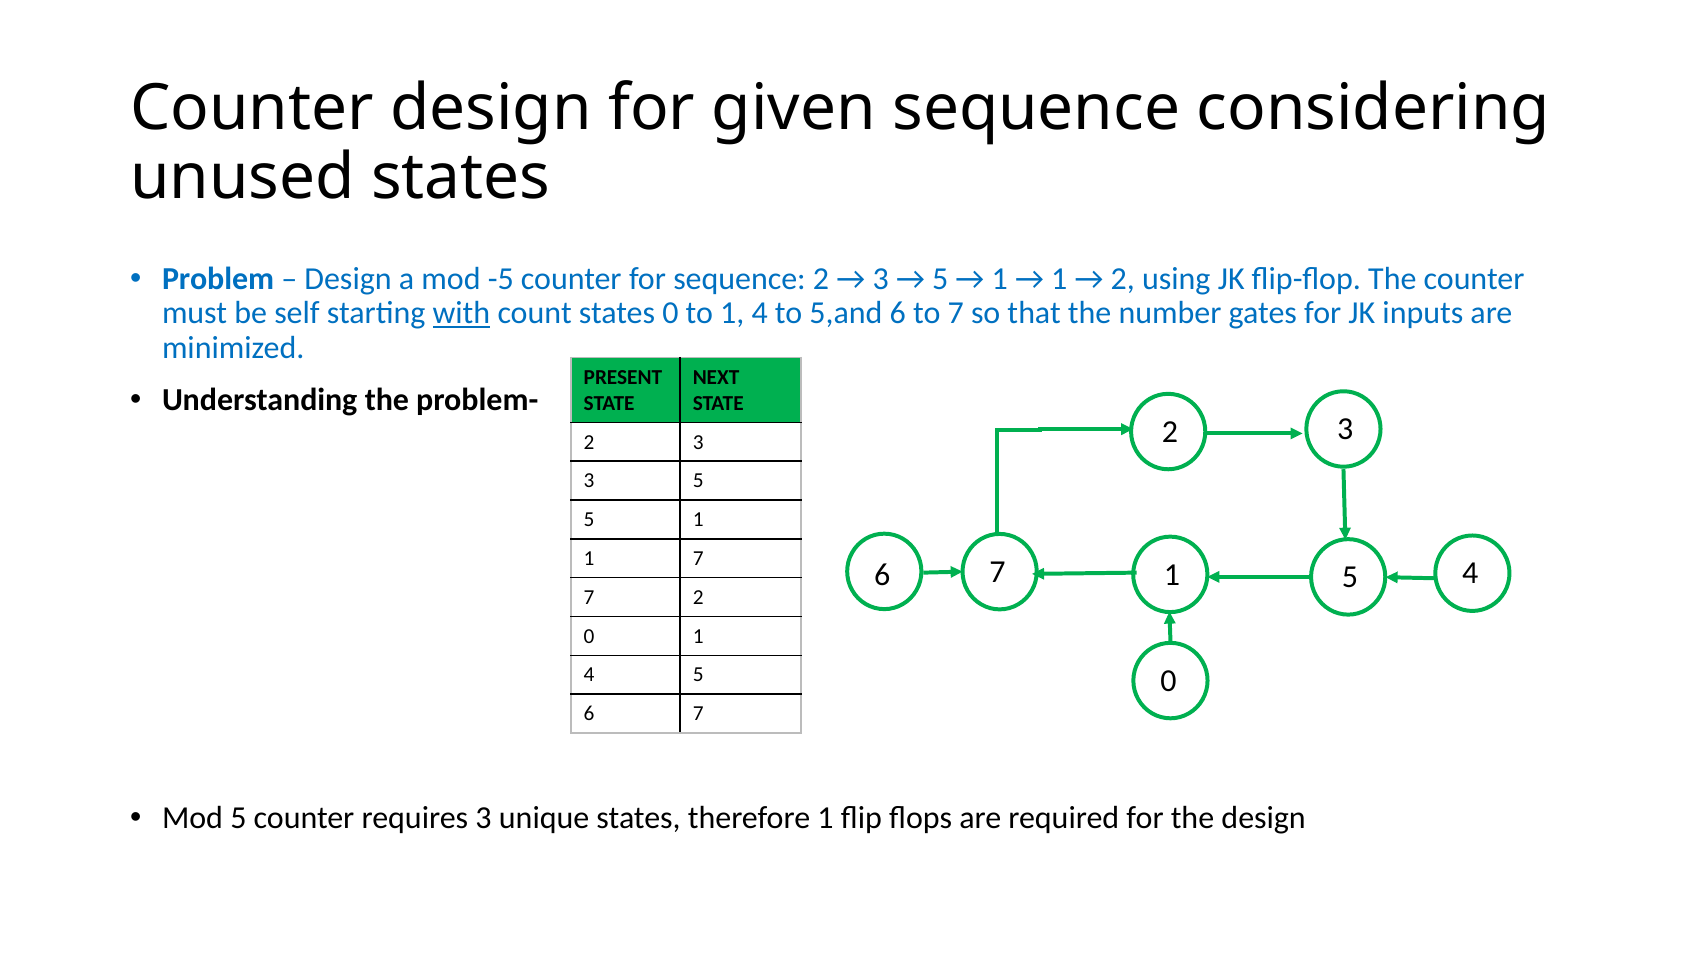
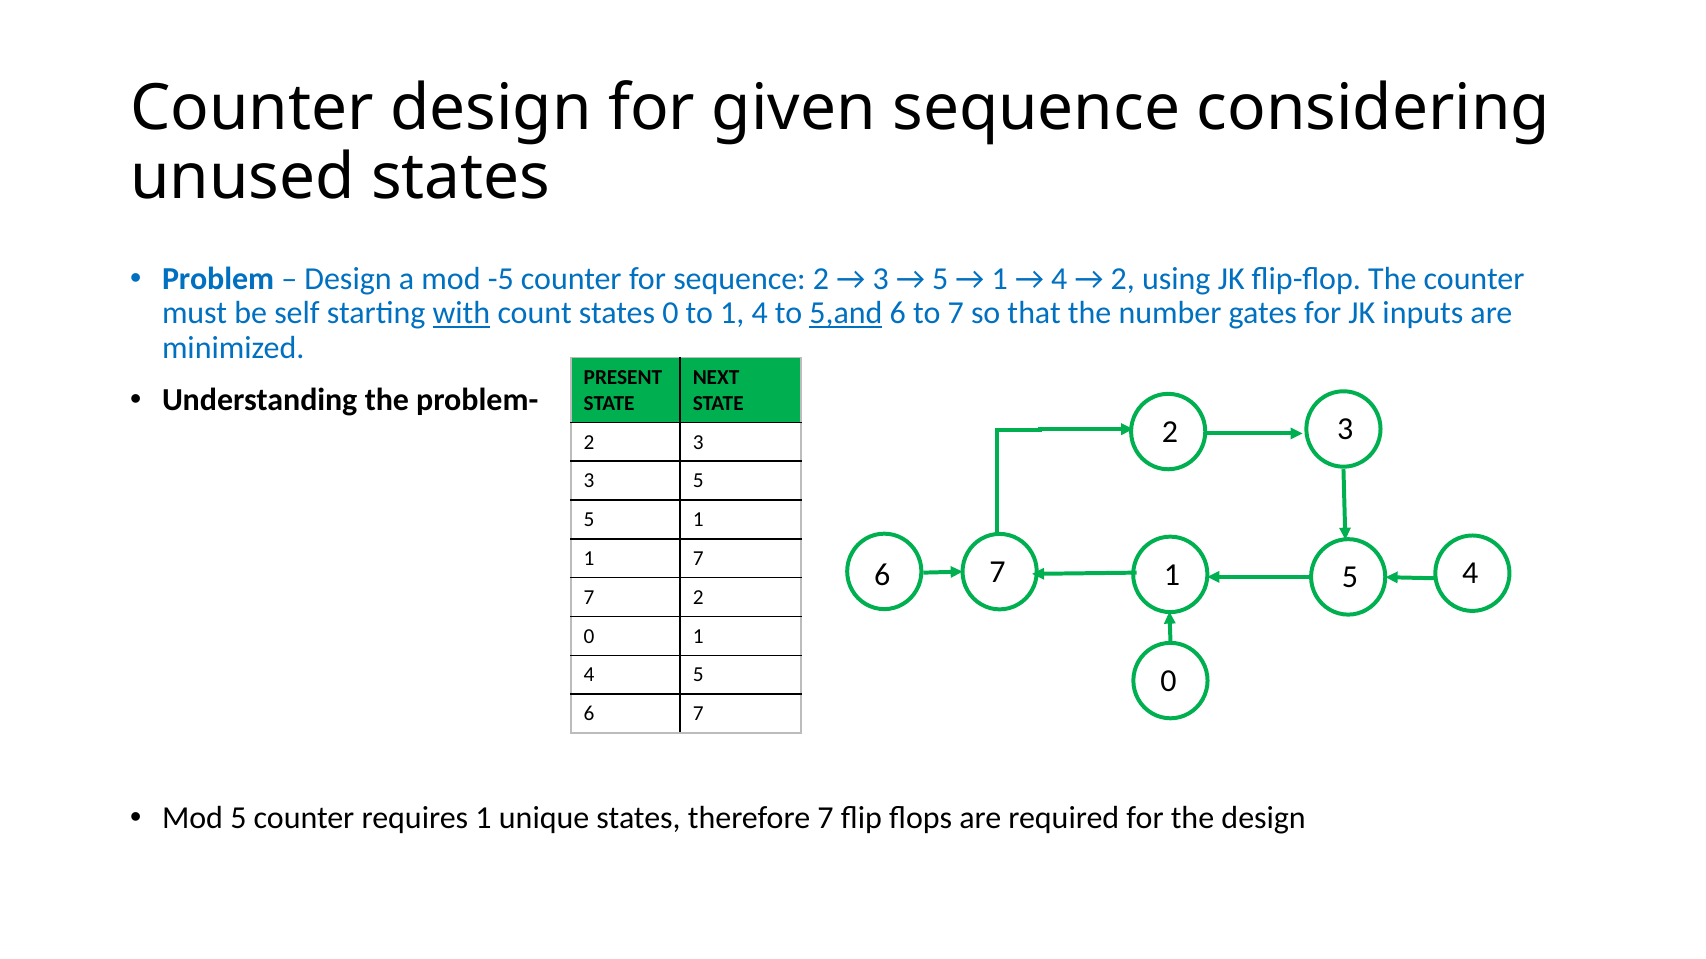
1 at (1059, 279): 1 -> 4
5,and underline: none -> present
requires 3: 3 -> 1
therefore 1: 1 -> 7
